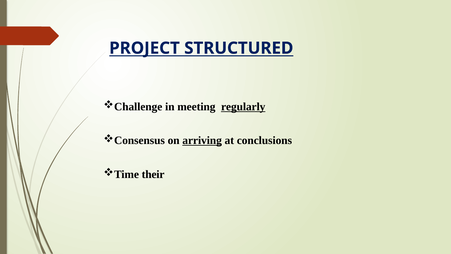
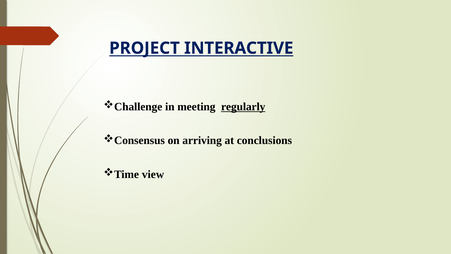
STRUCTURED: STRUCTURED -> INTERACTIVE
arriving underline: present -> none
their: their -> view
